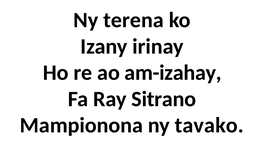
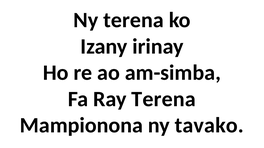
am-izahay: am-izahay -> am-simba
Ray Sitrano: Sitrano -> Terena
